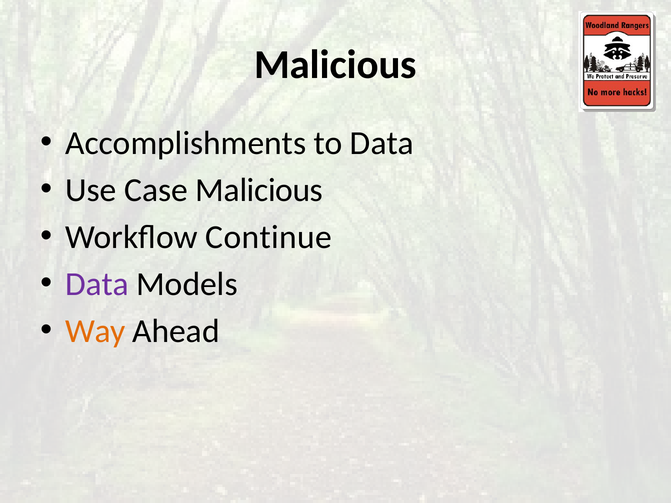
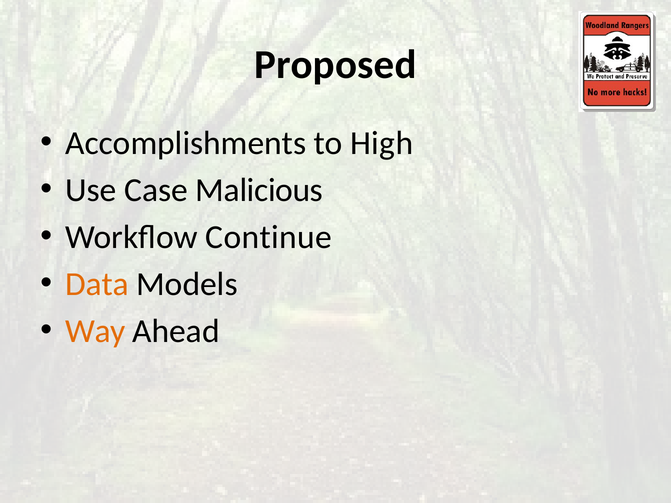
Malicious at (335, 65): Malicious -> Proposed
to Data: Data -> High
Data at (97, 284) colour: purple -> orange
